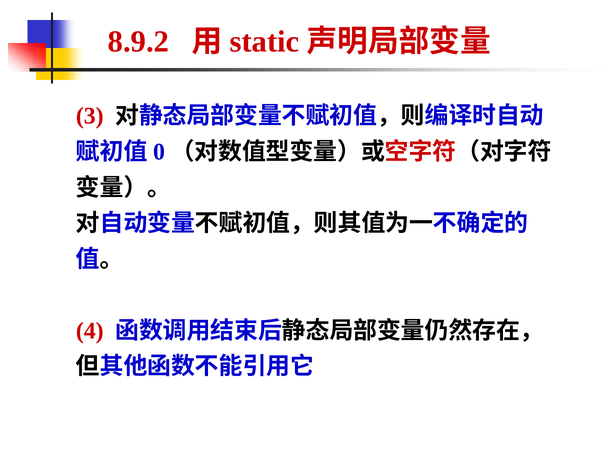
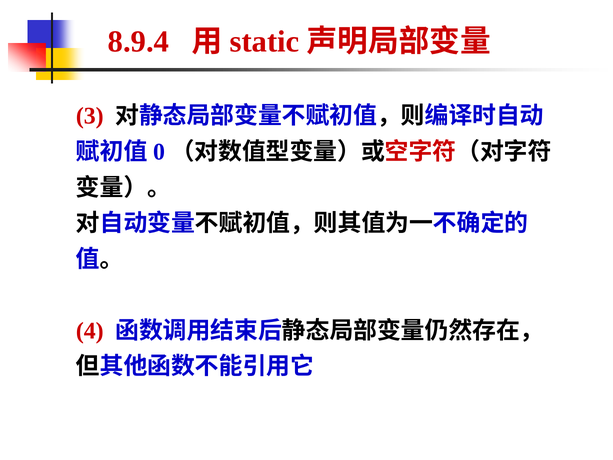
8.9.2: 8.9.2 -> 8.9.4
